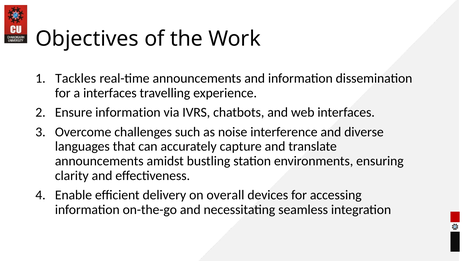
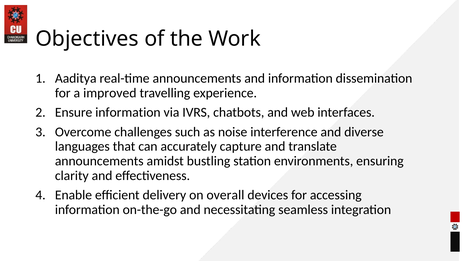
Tackles: Tackles -> Aaditya
a interfaces: interfaces -> improved
